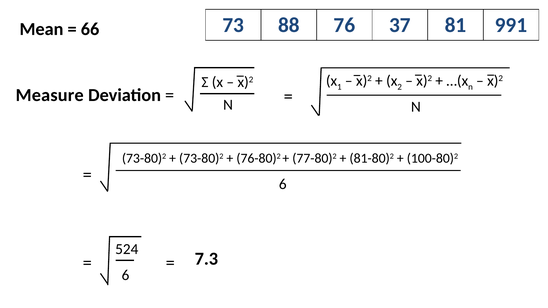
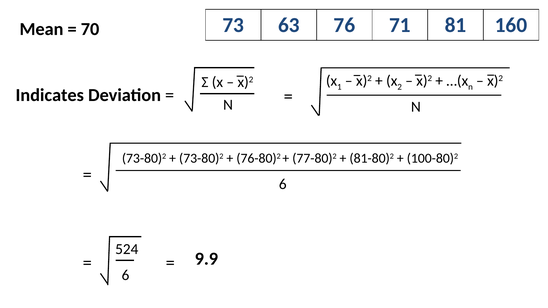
88: 88 -> 63
37: 37 -> 71
991: 991 -> 160
66: 66 -> 70
Measure: Measure -> Indicates
7.3: 7.3 -> 9.9
